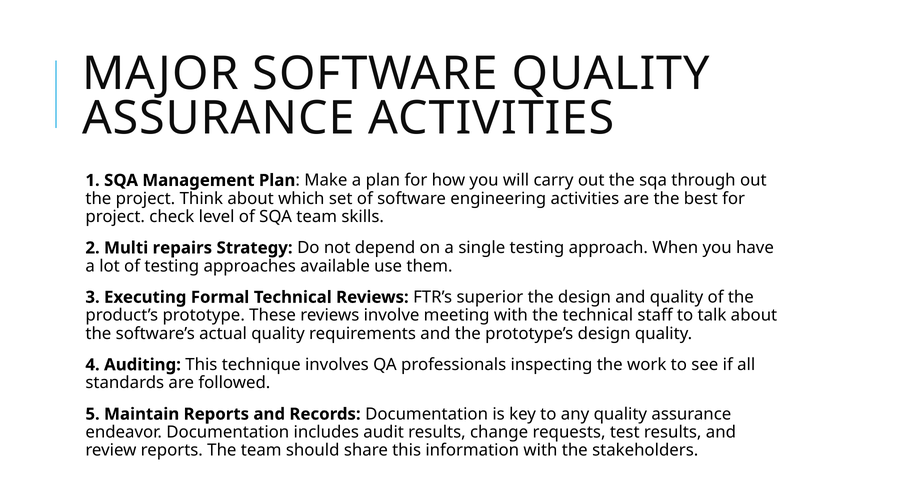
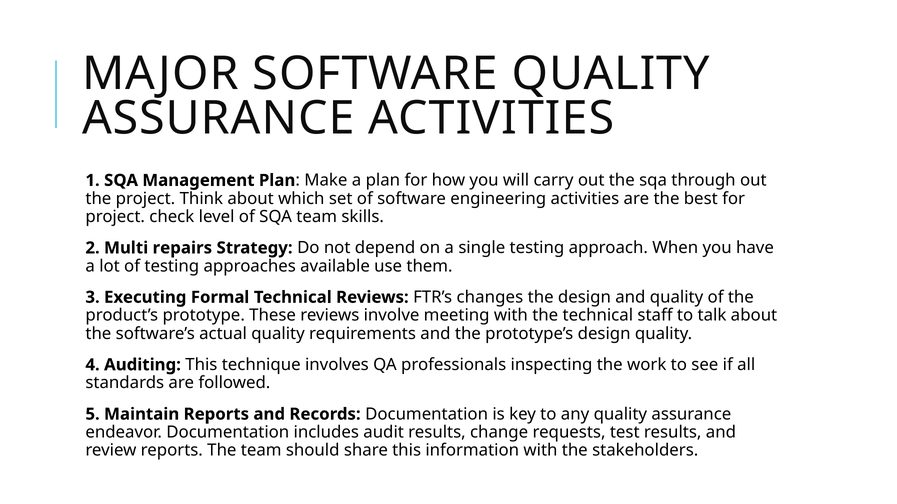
superior: superior -> changes
